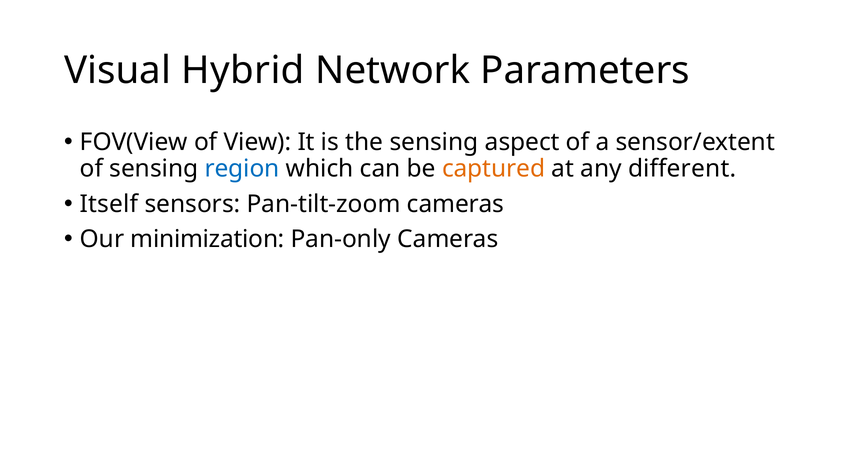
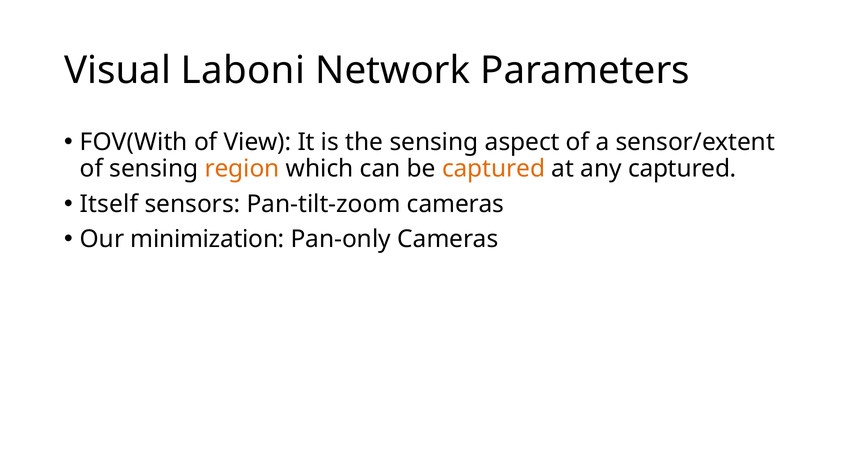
Hybrid: Hybrid -> Laboni
FOV(View: FOV(View -> FOV(With
region colour: blue -> orange
any different: different -> captured
